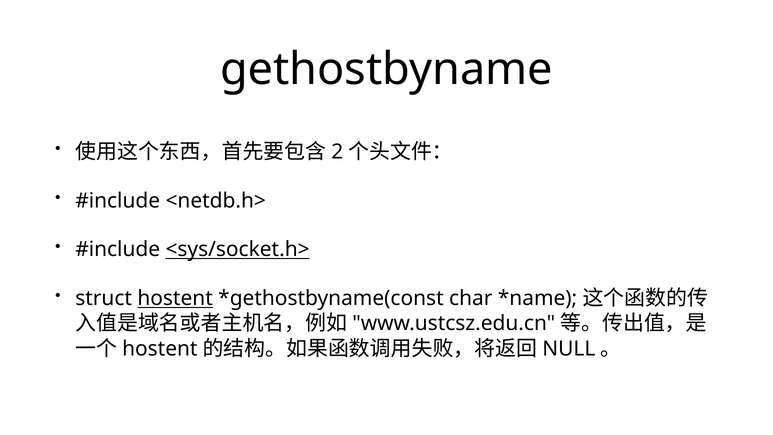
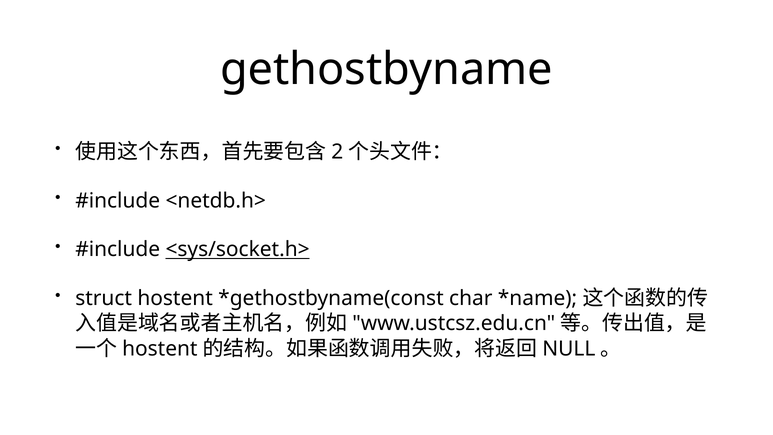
hostent at (175, 298) underline: present -> none
